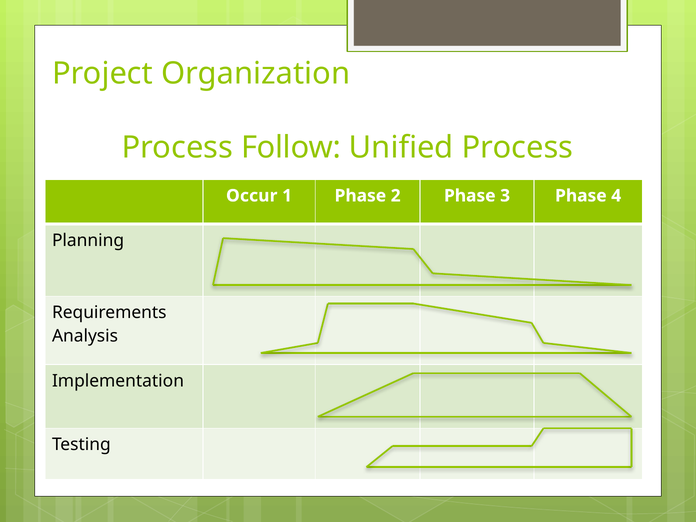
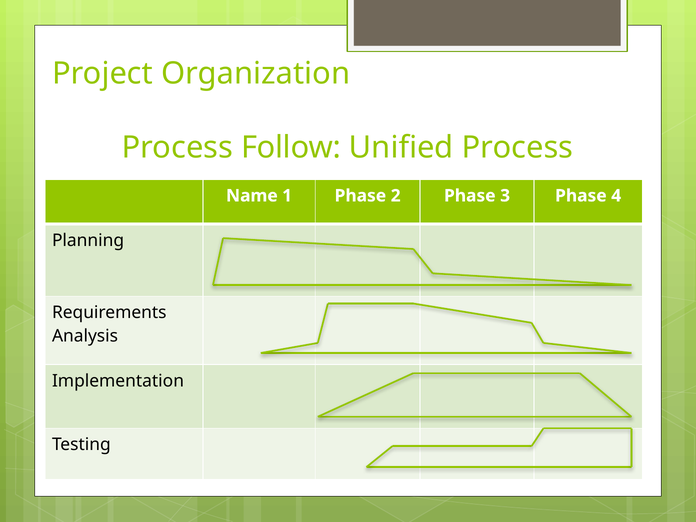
Occur: Occur -> Name
